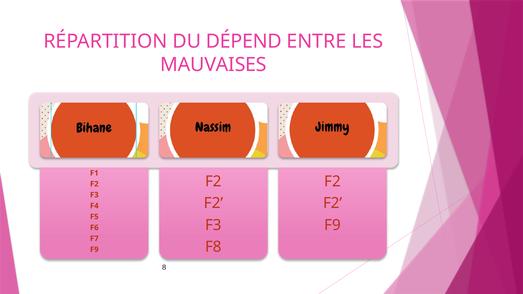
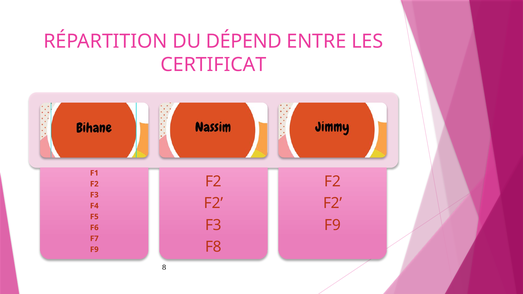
MAUVAISES: MAUVAISES -> CERTIFICAT
